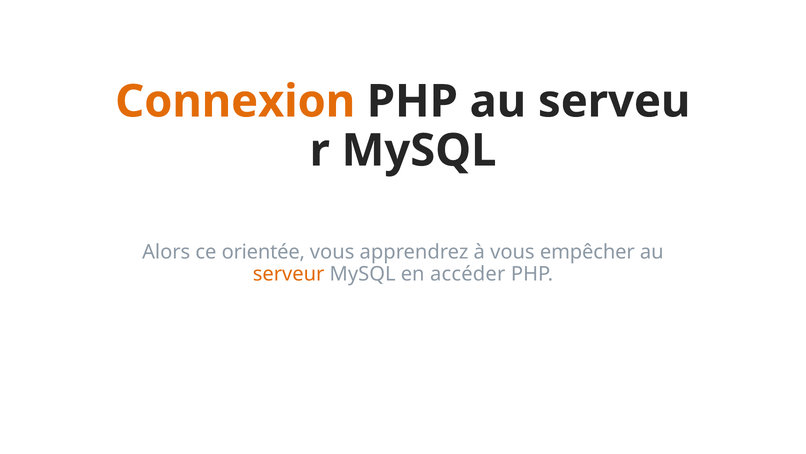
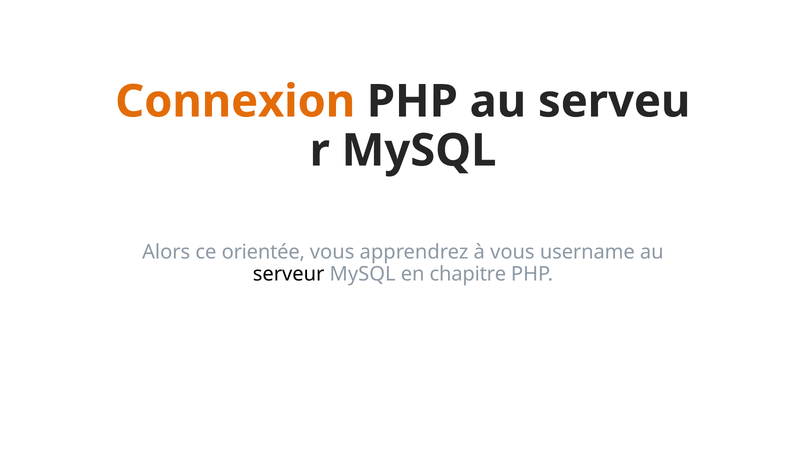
empêcher: empêcher -> username
serveur colour: orange -> black
accéder: accéder -> chapitre
